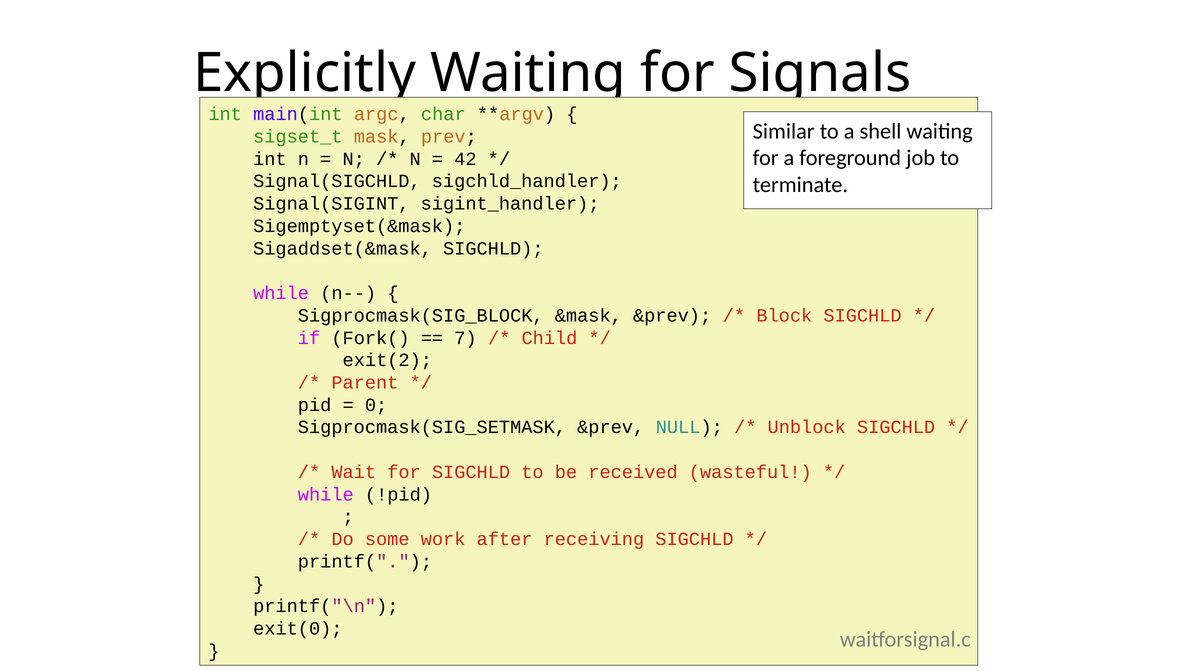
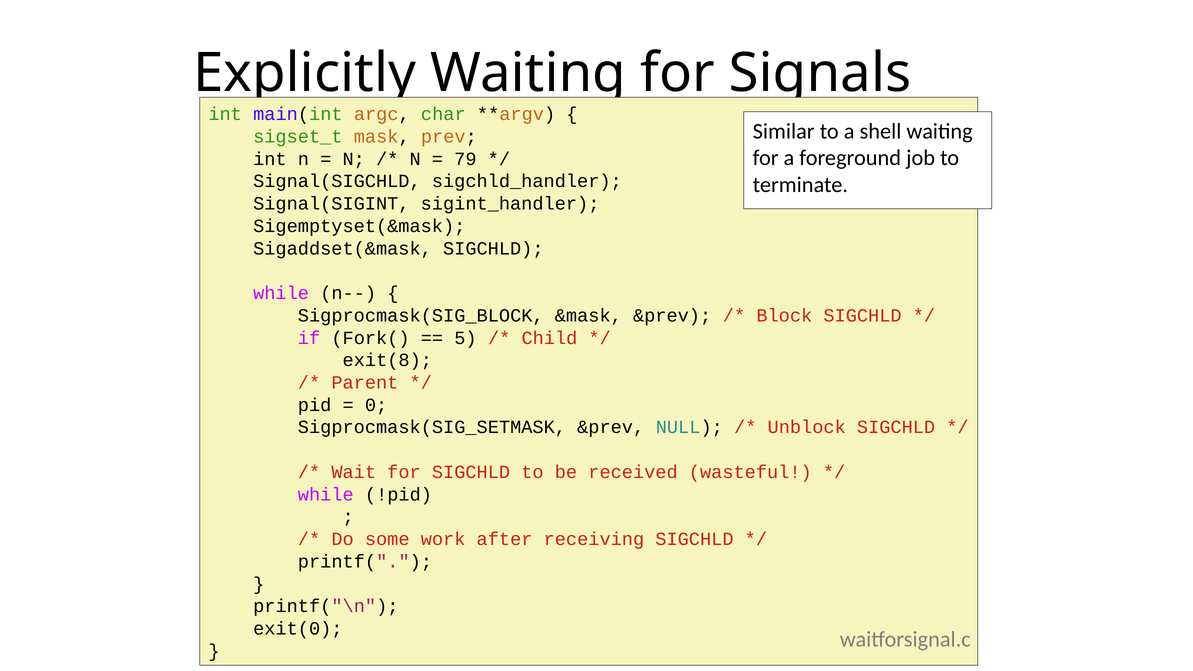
42: 42 -> 79
7: 7 -> 5
exit(2: exit(2 -> exit(8
